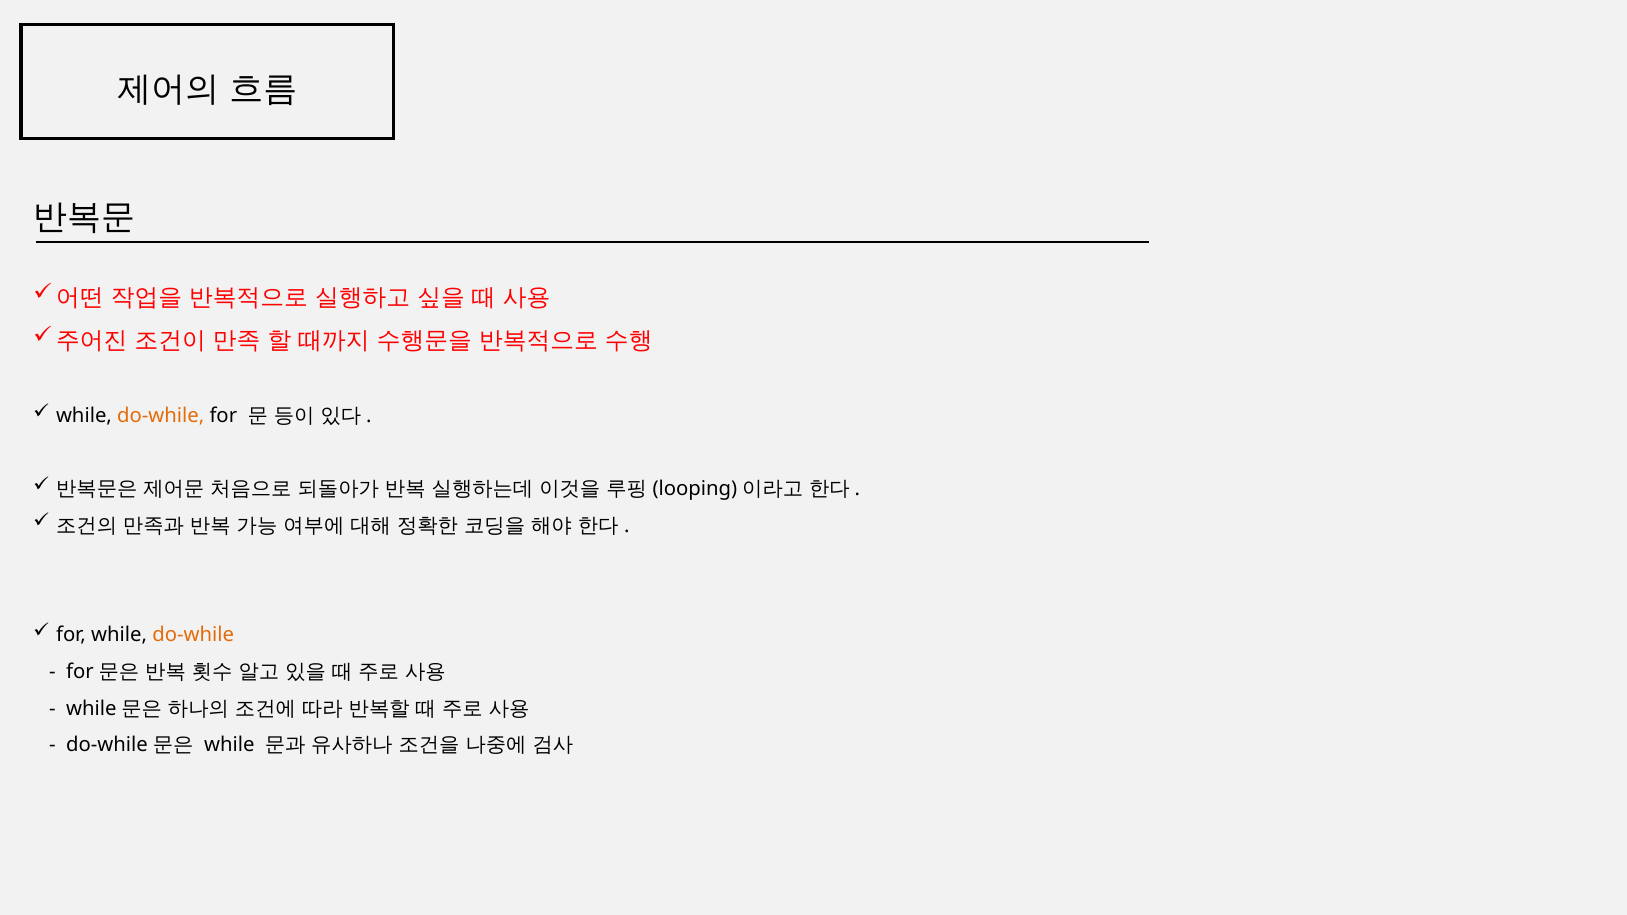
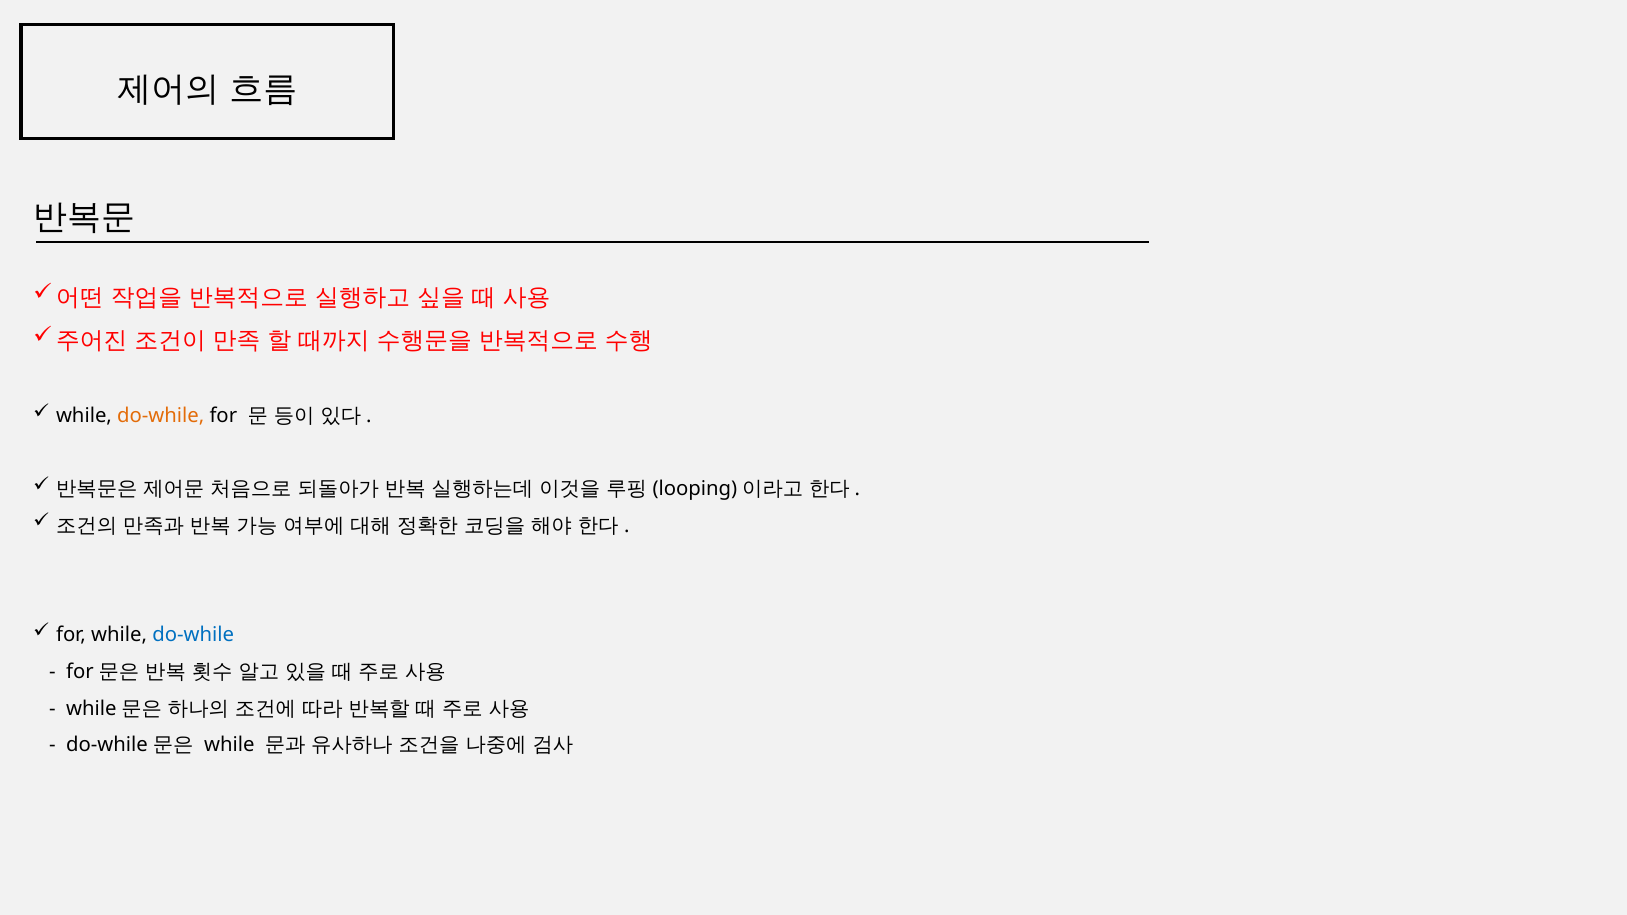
do-while at (193, 635) colour: orange -> blue
